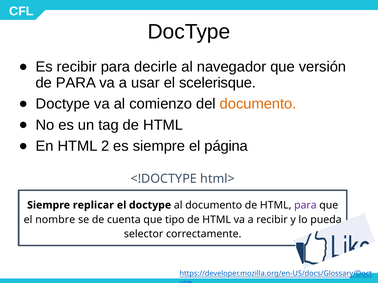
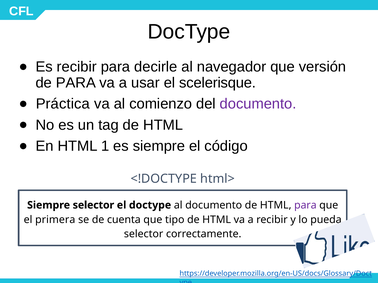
Doctype at (63, 104): Doctype -> Práctica
documento at (258, 104) colour: orange -> purple
2: 2 -> 1
página: página -> código
Siempre replicar: replicar -> selector
nombre: nombre -> primera
